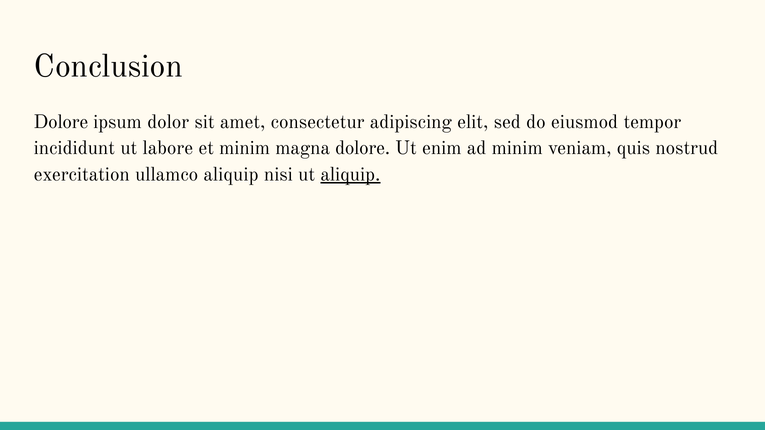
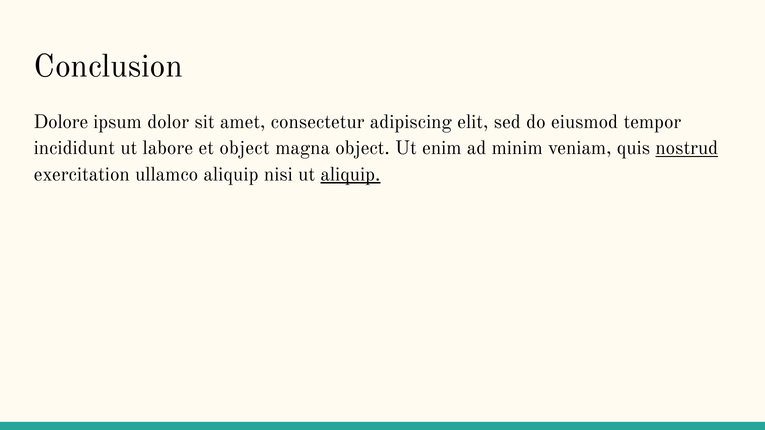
et minim: minim -> object
magna dolore: dolore -> object
nostrud underline: none -> present
